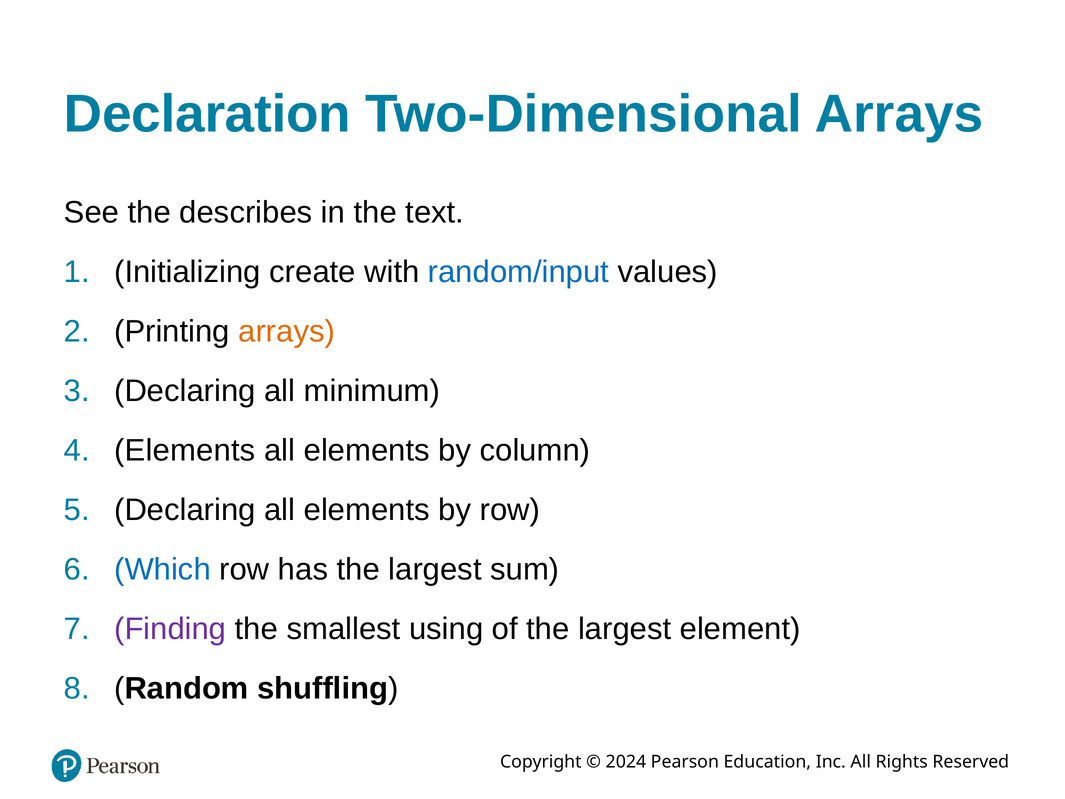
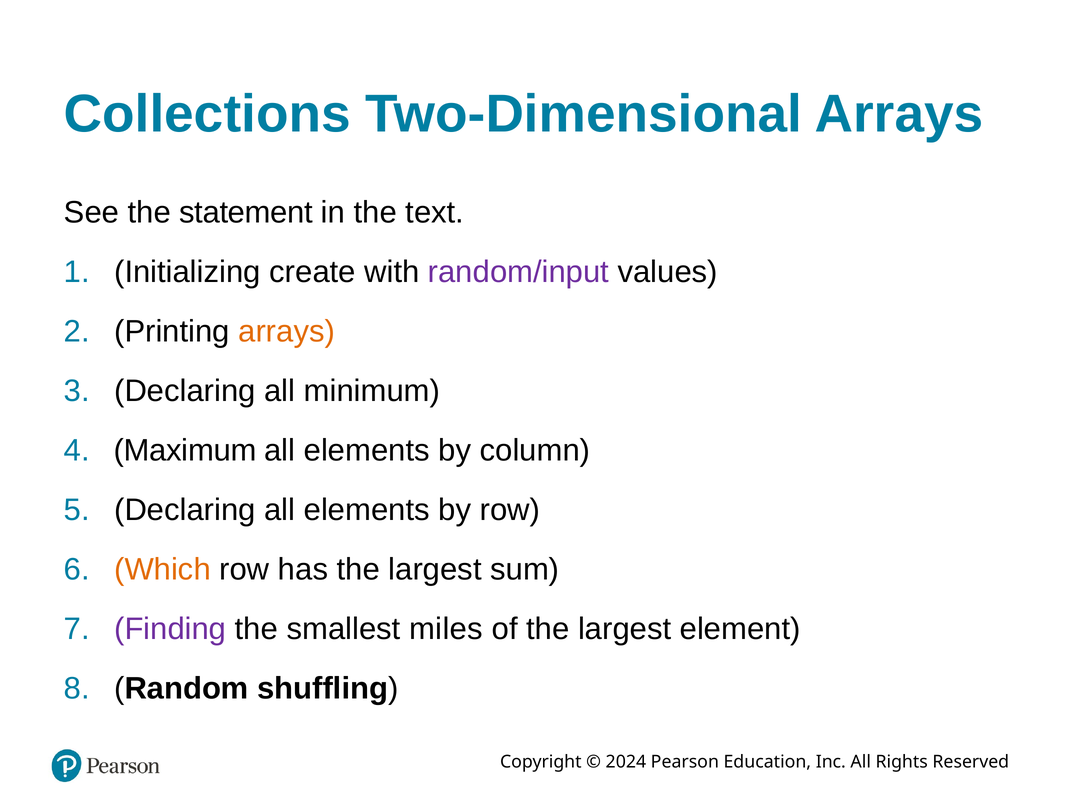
Declaration: Declaration -> Collections
describes: describes -> statement
random/input colour: blue -> purple
Elements at (185, 450): Elements -> Maximum
Which colour: blue -> orange
using: using -> miles
